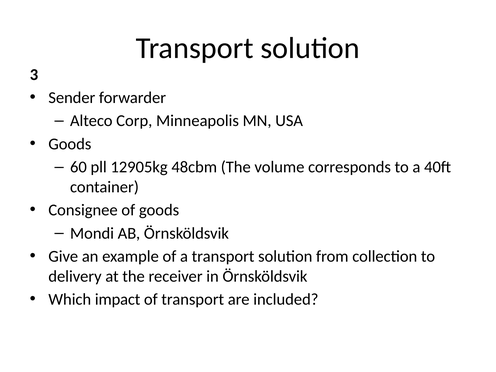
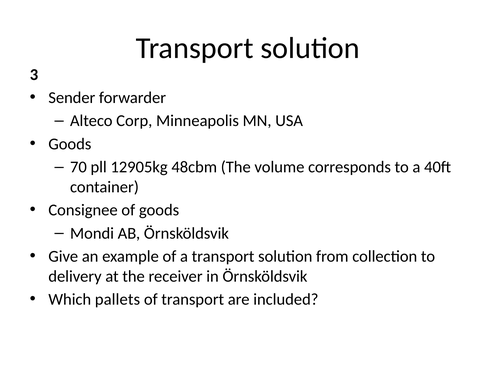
60: 60 -> 70
impact: impact -> pallets
